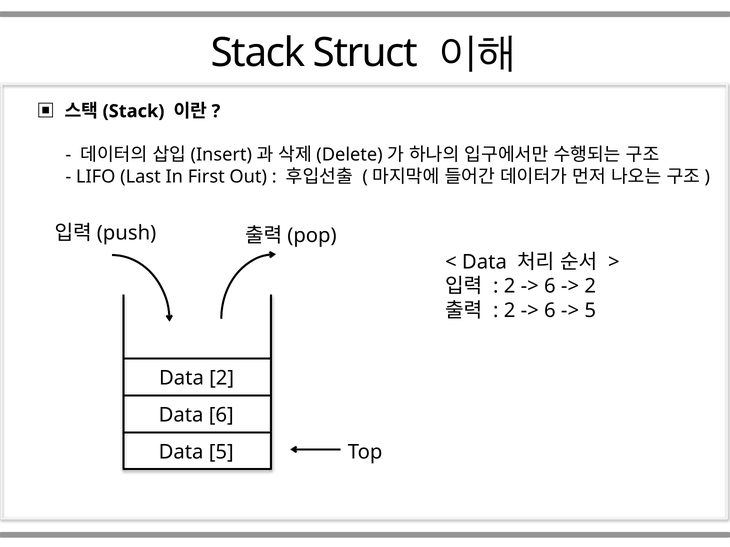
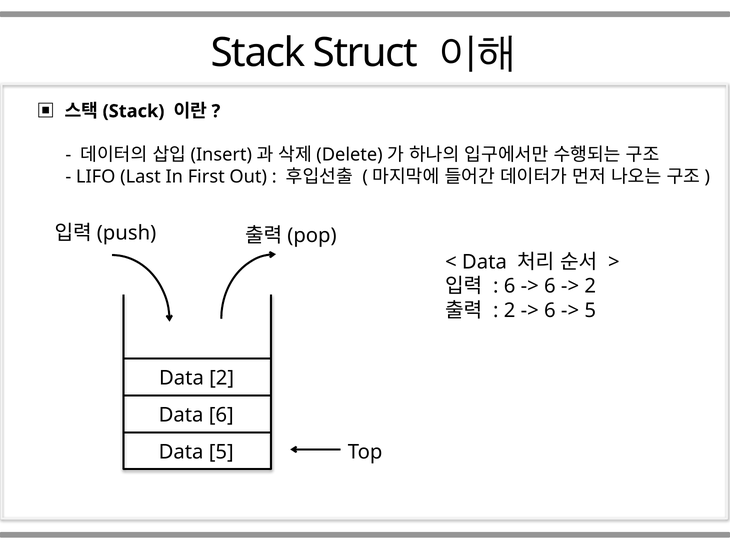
2 at (510, 287): 2 -> 6
